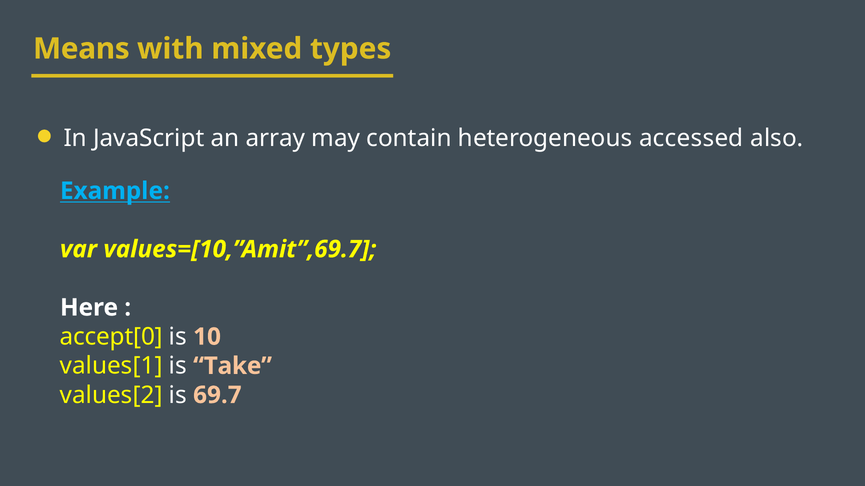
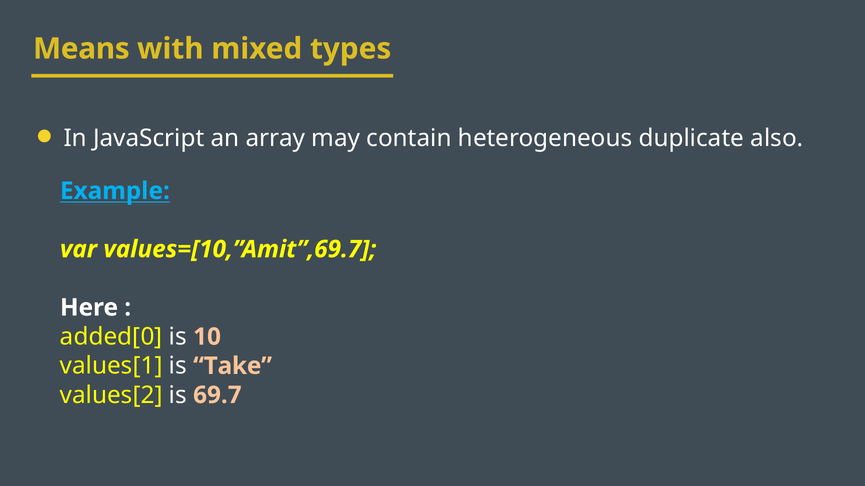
accessed: accessed -> duplicate
accept[0: accept[0 -> added[0
